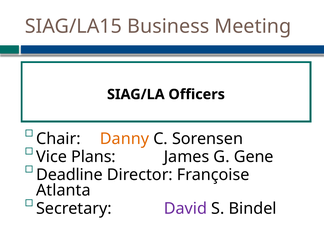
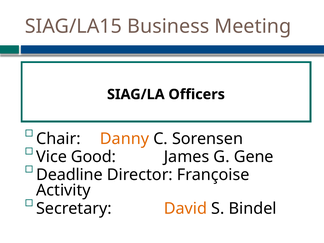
Plans: Plans -> Good
Atlanta: Atlanta -> Activity
David colour: purple -> orange
